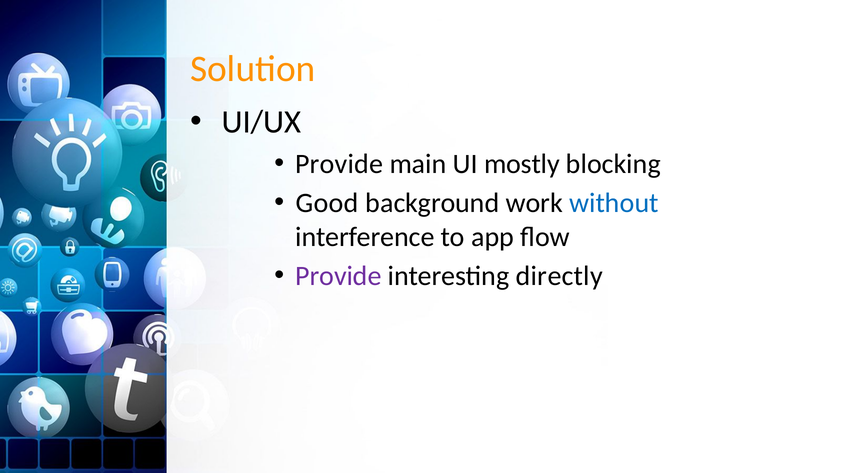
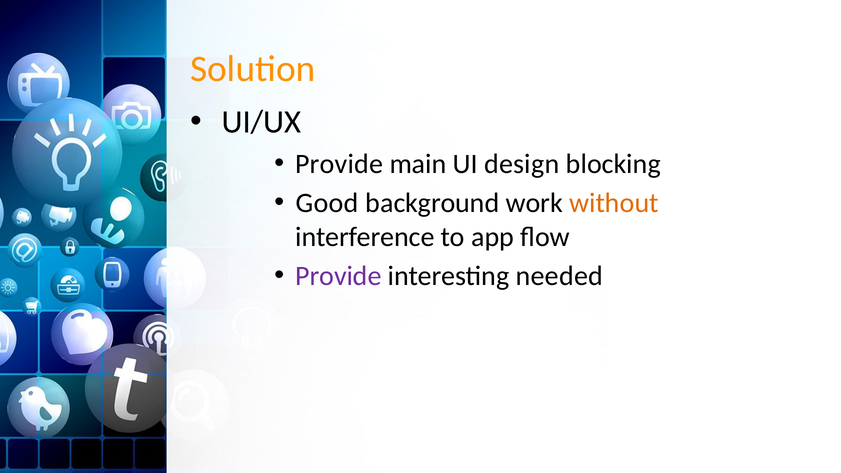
mostly: mostly -> design
without colour: blue -> orange
directly: directly -> needed
